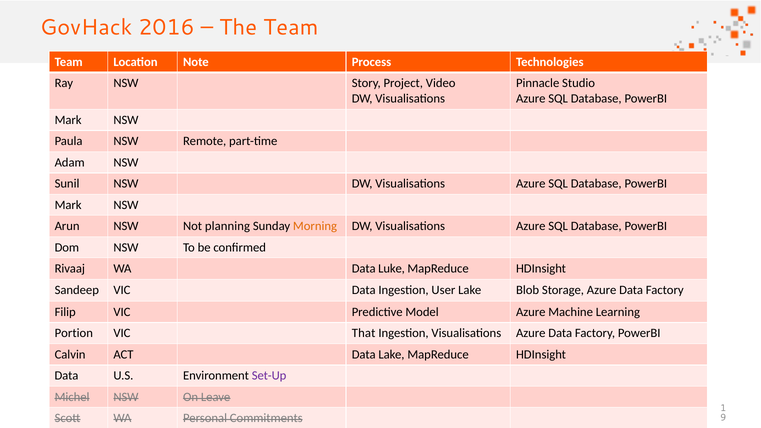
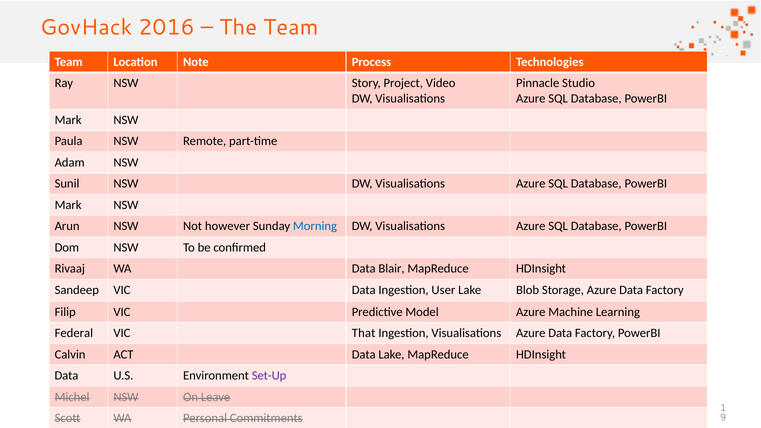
planning: planning -> however
Morning colour: orange -> blue
Luke: Luke -> Blair
Portion: Portion -> Federal
